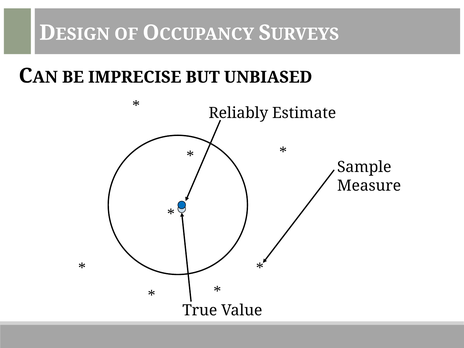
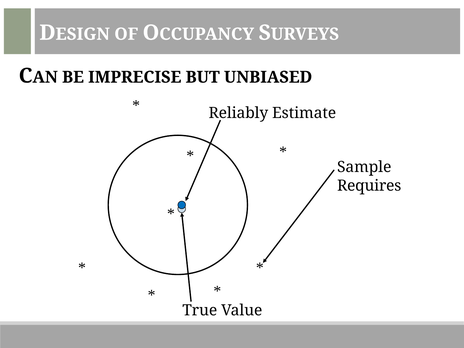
Measure: Measure -> Requires
